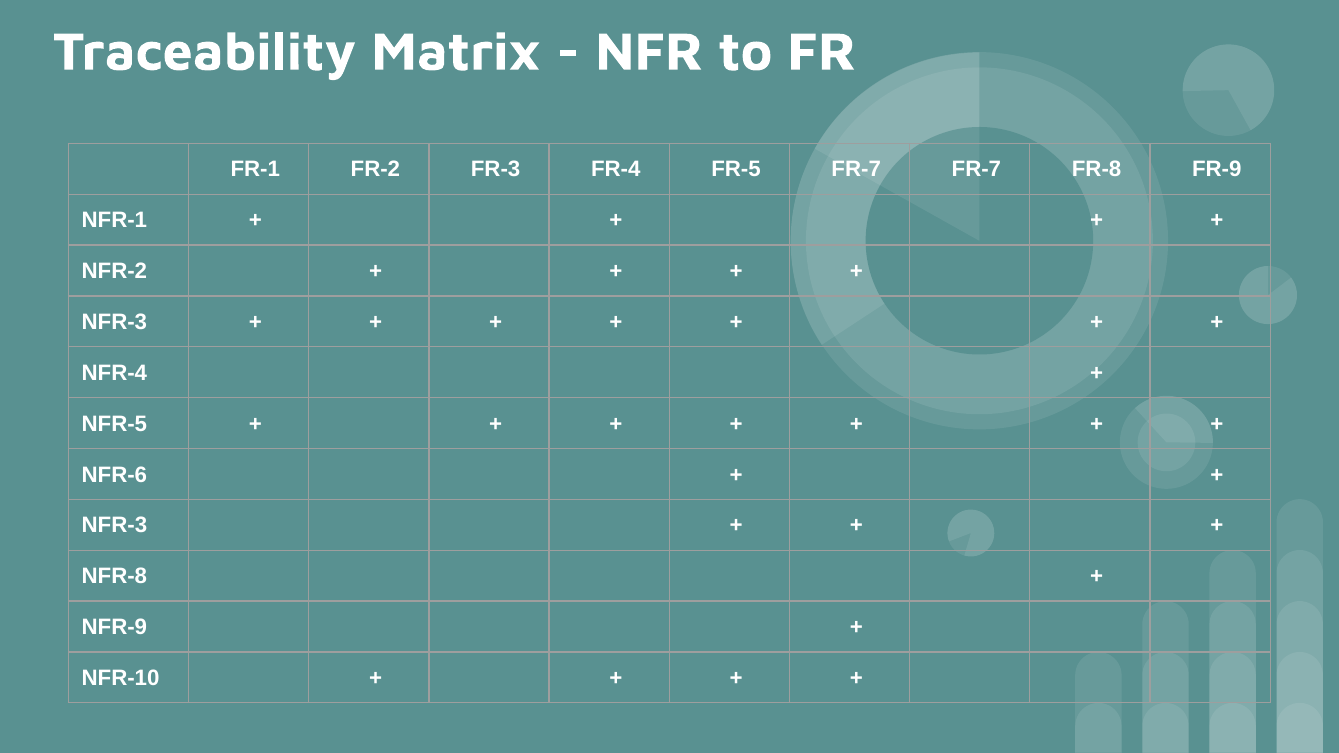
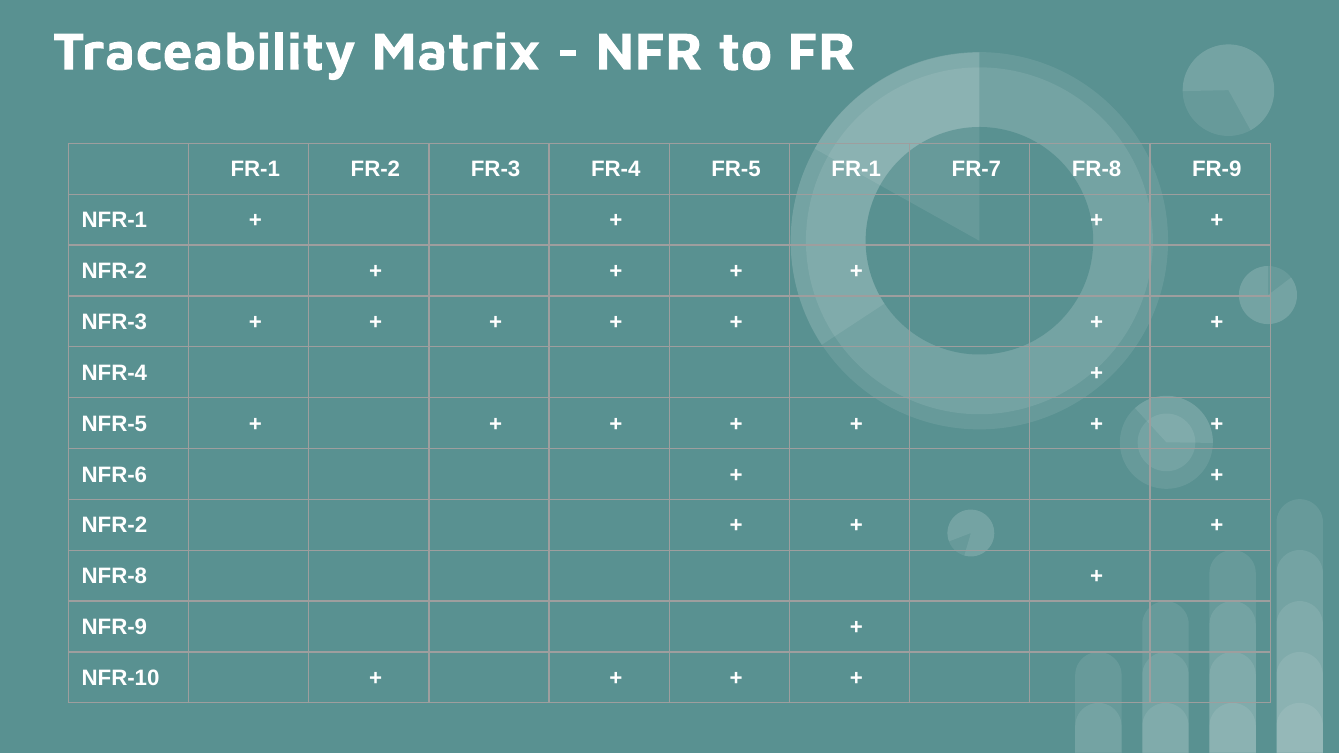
FR-5 FR-7: FR-7 -> FR-1
NFR-3 at (114, 526): NFR-3 -> NFR-2
